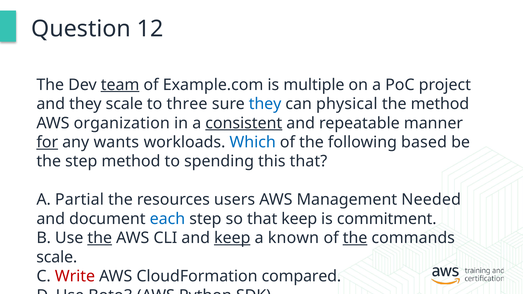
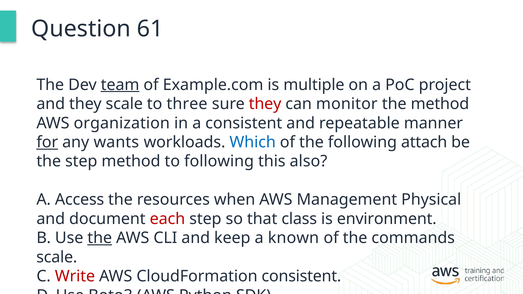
12: 12 -> 61
they at (265, 104) colour: blue -> red
physical: physical -> monitor
consistent at (244, 123) underline: present -> none
based: based -> attach
to spending: spending -> following
this that: that -> also
Partial: Partial -> Access
users: users -> when
Needed: Needed -> Physical
each colour: blue -> red
that keep: keep -> class
commitment: commitment -> environment
keep at (232, 238) underline: present -> none
the at (355, 238) underline: present -> none
CloudFormation compared: compared -> consistent
